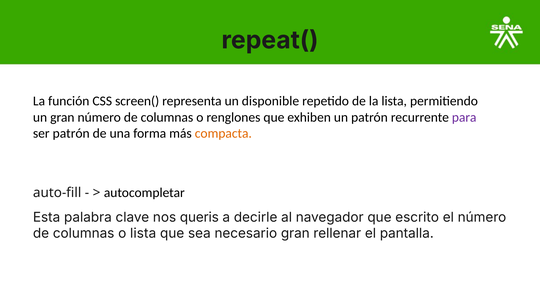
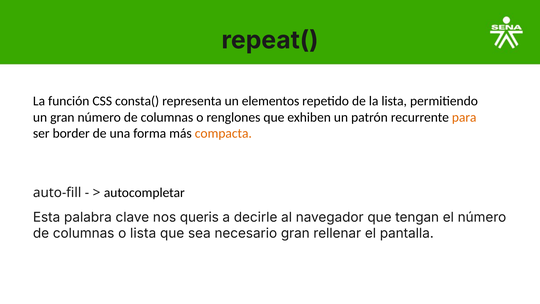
screen(: screen( -> consta(
disponible: disponible -> elementos
para colour: purple -> orange
ser patrón: patrón -> border
escrito: escrito -> tengan
